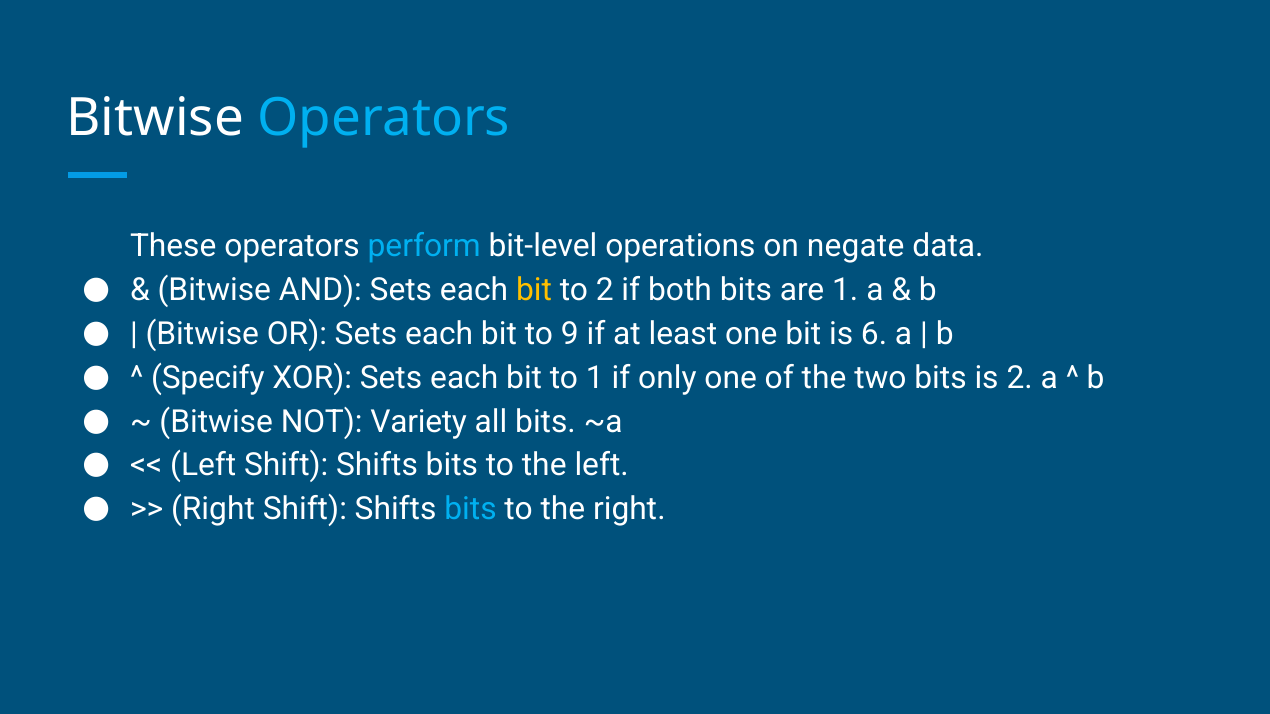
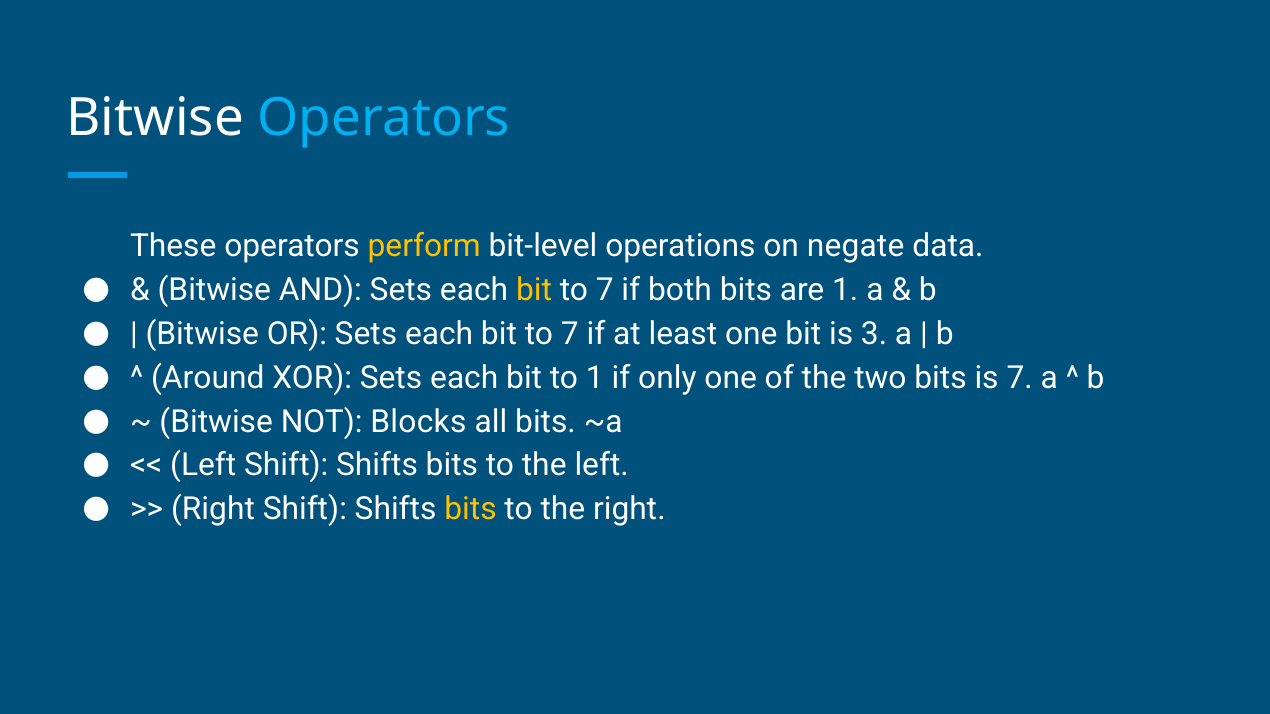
perform colour: light blue -> yellow
2 at (605, 290): 2 -> 7
9 at (570, 334): 9 -> 7
6: 6 -> 3
Specify: Specify -> Around
is 2: 2 -> 7
Variety: Variety -> Blocks
bits at (471, 509) colour: light blue -> yellow
